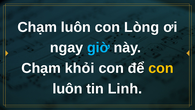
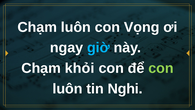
Lòng: Lòng -> Vọng
con at (161, 68) colour: yellow -> light green
Linh: Linh -> Nghi
